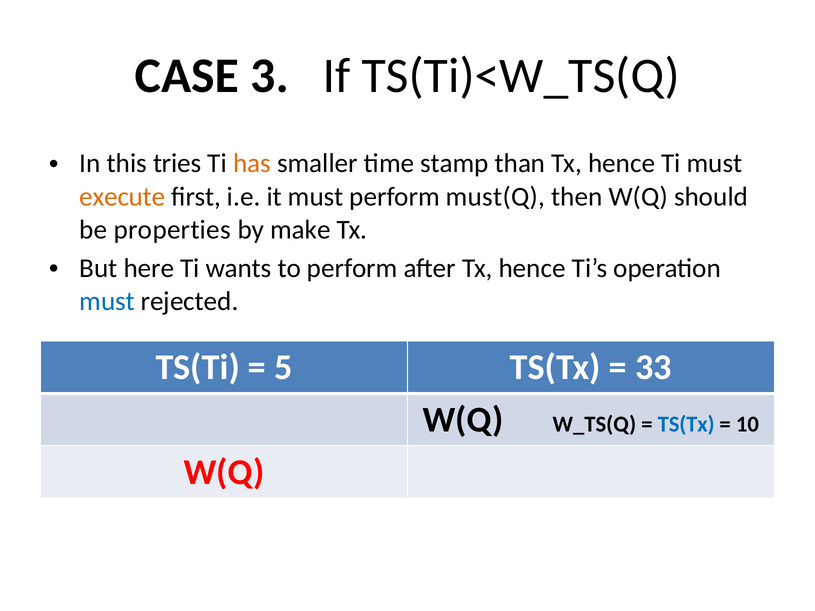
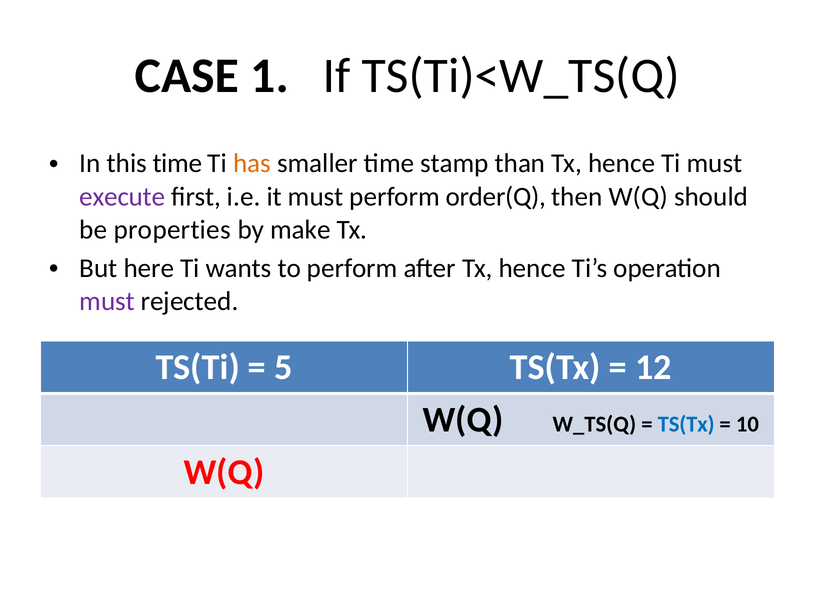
3: 3 -> 1
this tries: tries -> time
execute colour: orange -> purple
must(Q: must(Q -> order(Q
must at (107, 302) colour: blue -> purple
33: 33 -> 12
